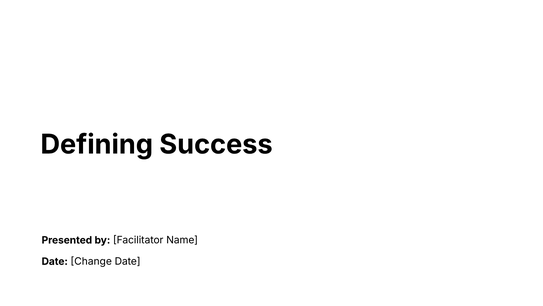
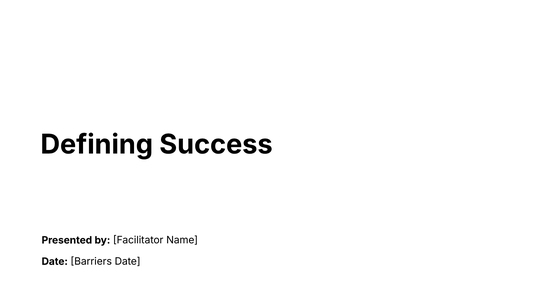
Change: Change -> Barriers
